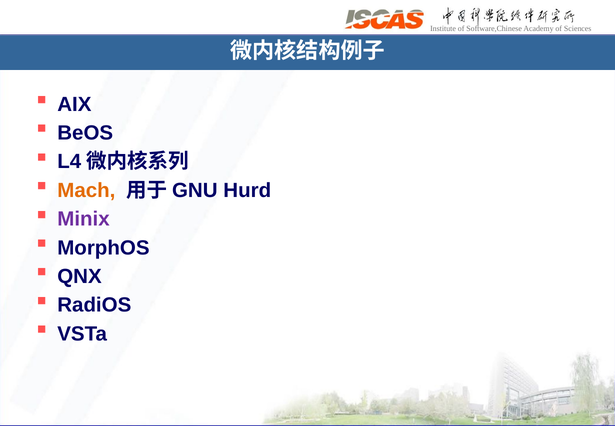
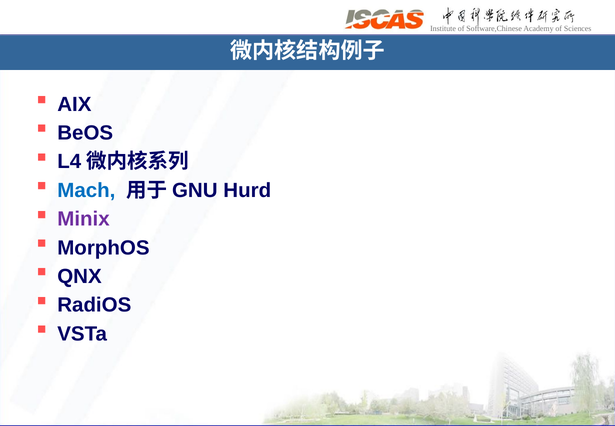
Mach colour: orange -> blue
